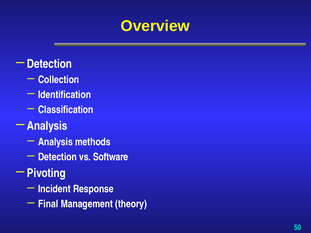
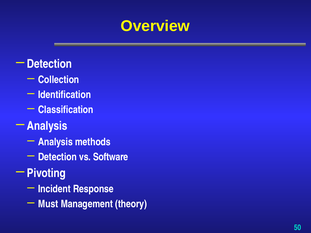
Final: Final -> Must
